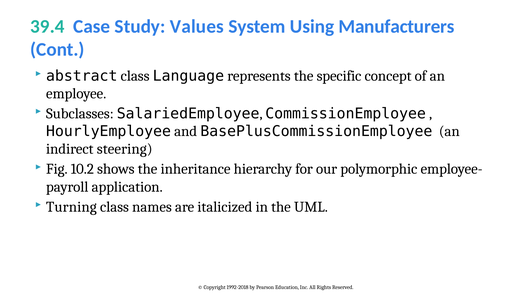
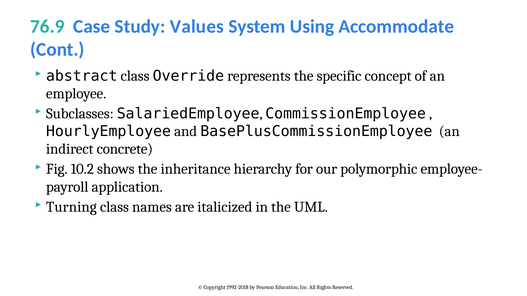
39.4: 39.4 -> 76.9
Manufacturers: Manufacturers -> Accommodate
Language: Language -> Override
steering: steering -> concrete
